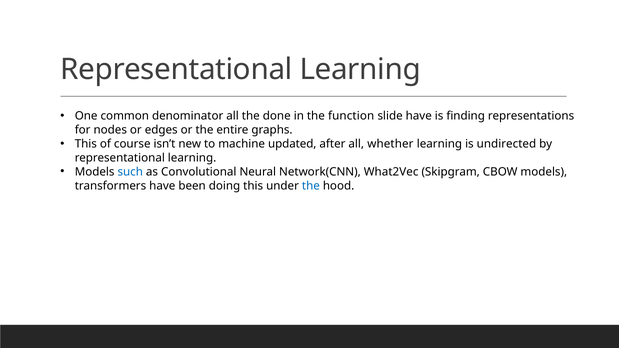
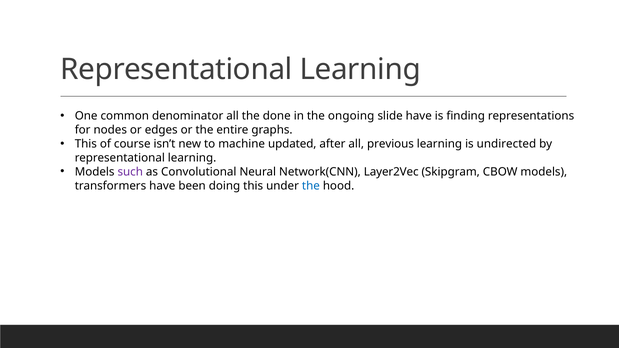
function: function -> ongoing
whether: whether -> previous
such colour: blue -> purple
What2Vec: What2Vec -> Layer2Vec
